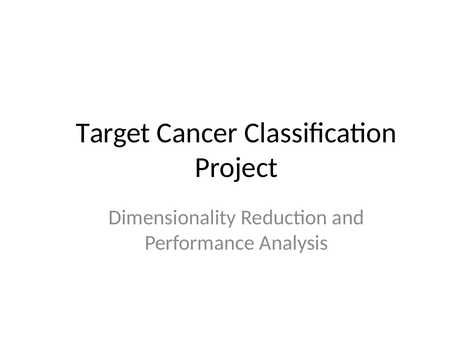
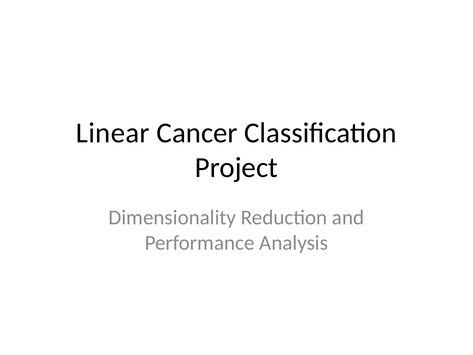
Target: Target -> Linear
